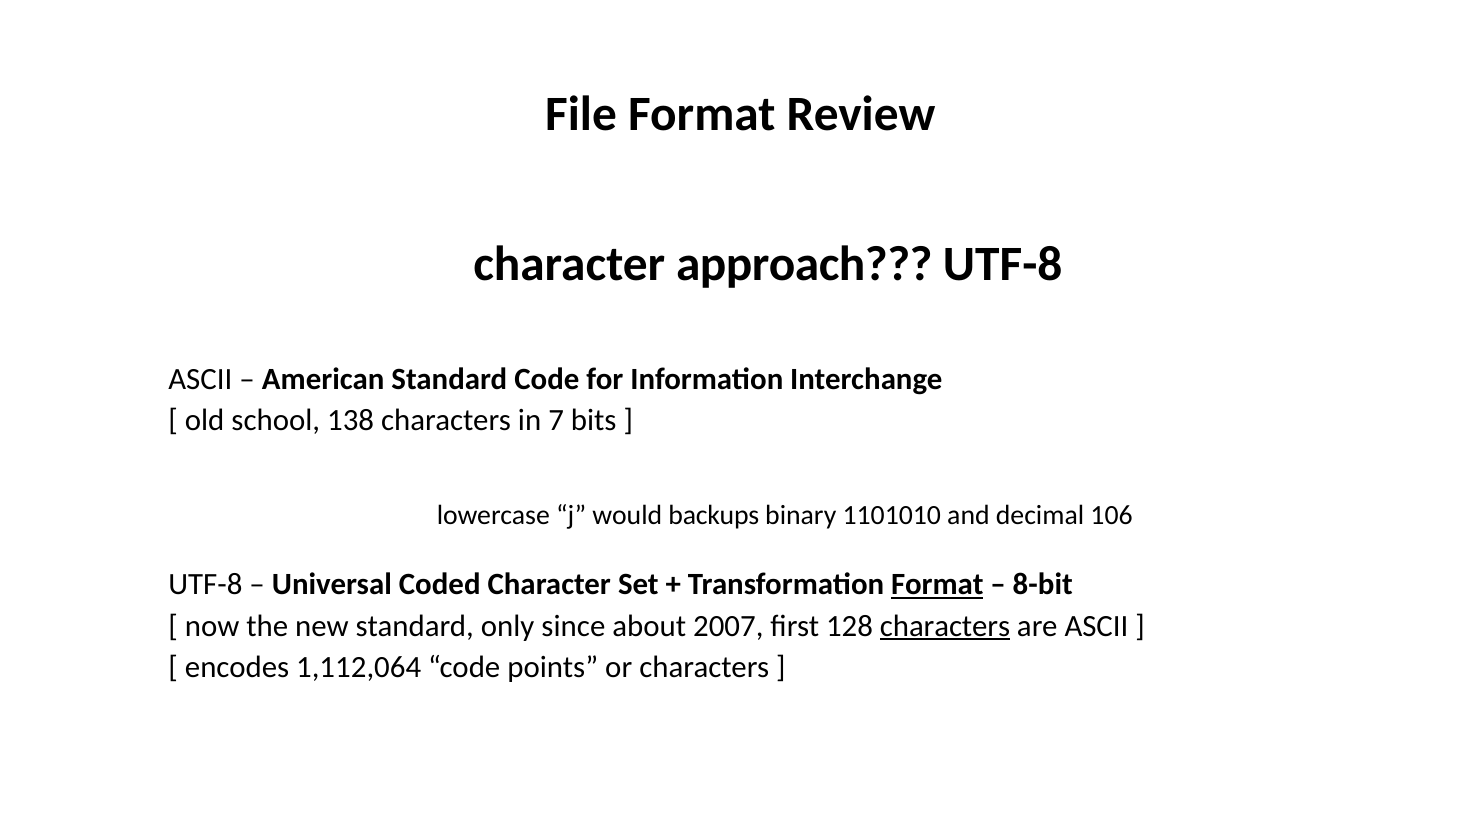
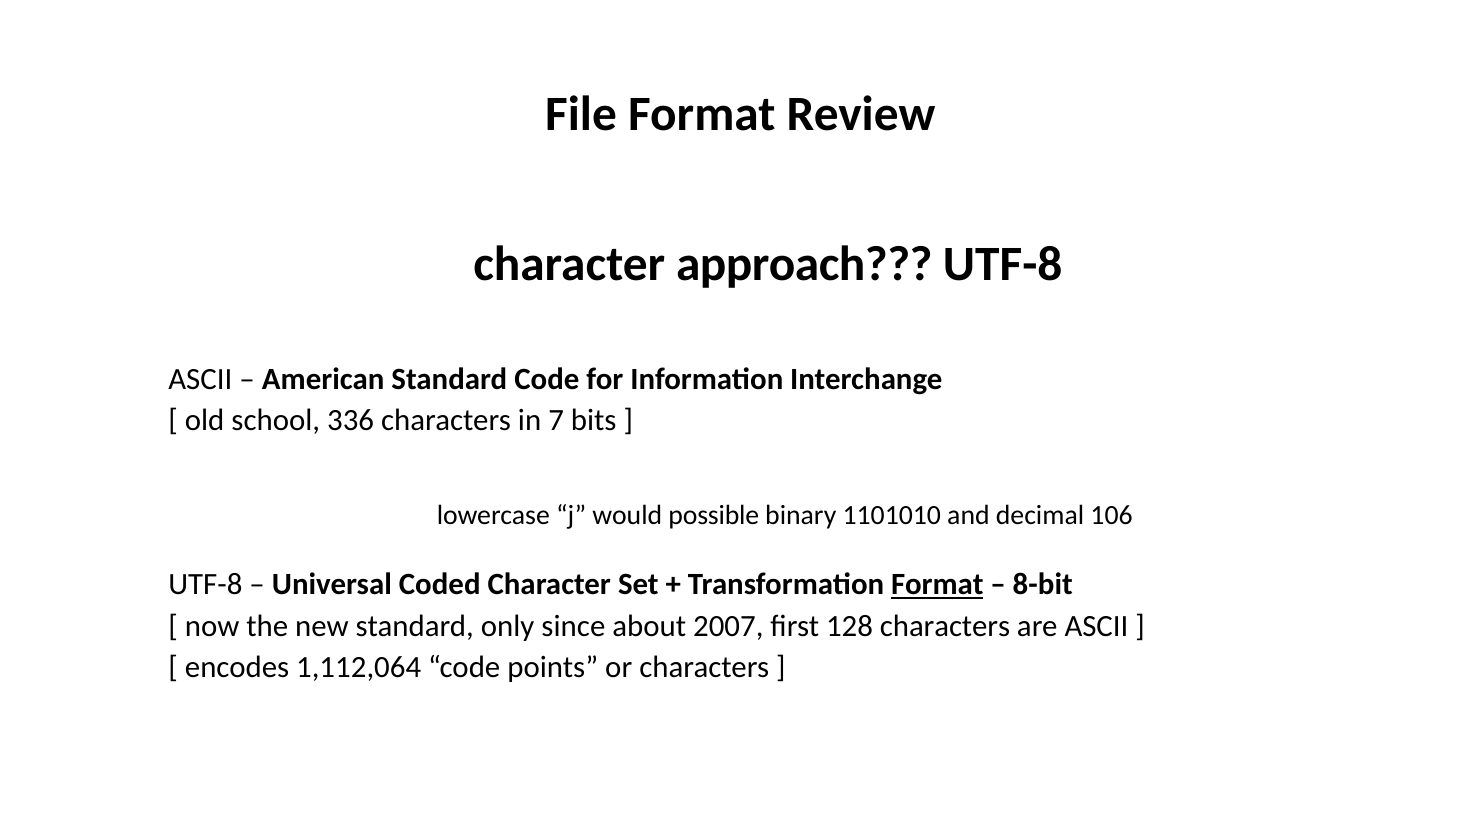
138: 138 -> 336
backups: backups -> possible
characters at (945, 626) underline: present -> none
